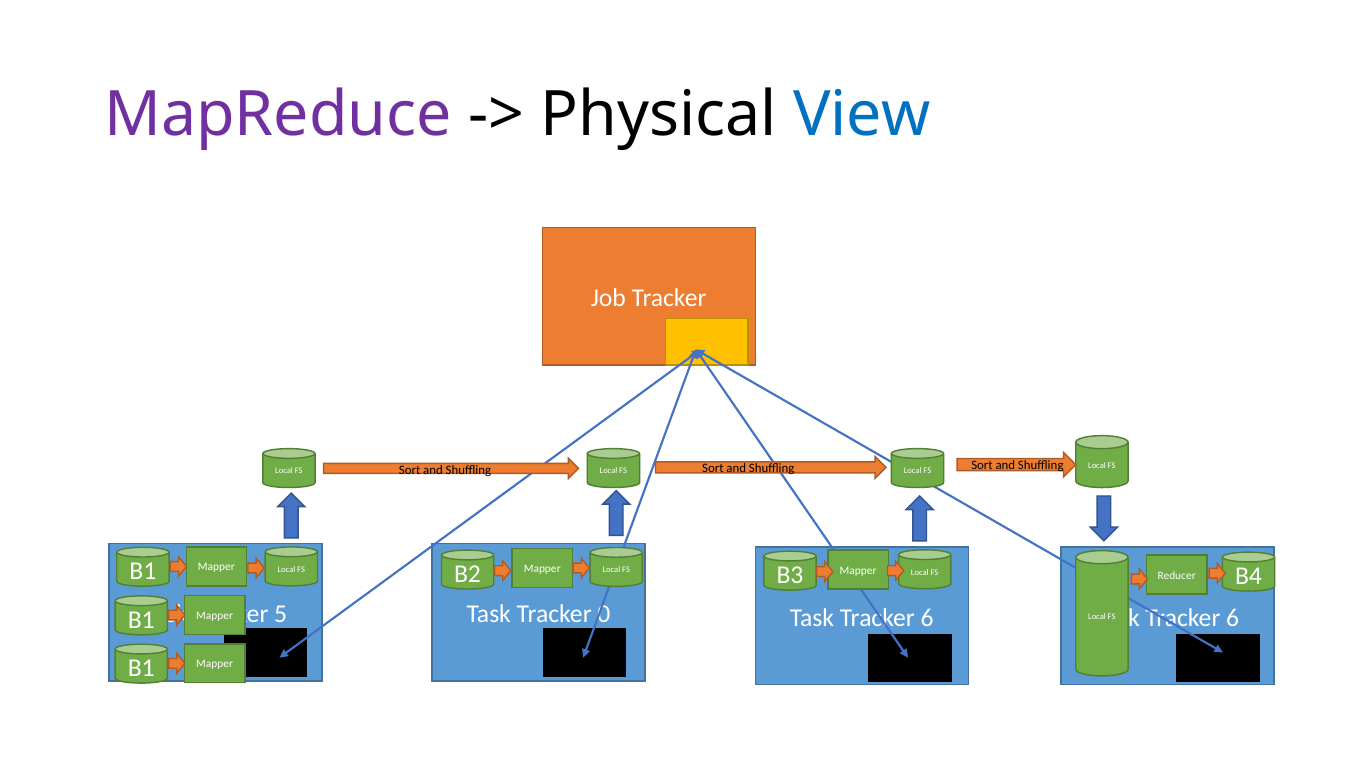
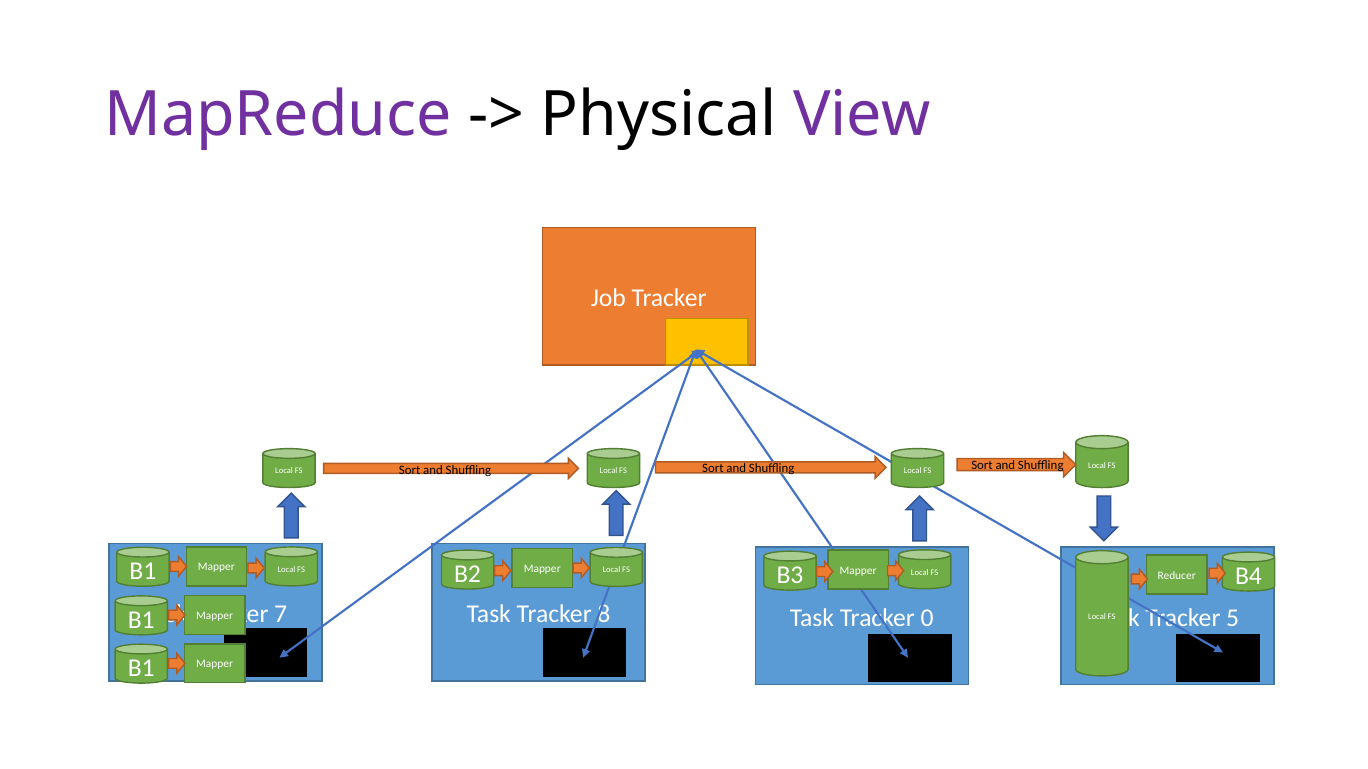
View colour: blue -> purple
5: 5 -> 7
0: 0 -> 8
6 at (927, 618): 6 -> 0
6 at (1233, 618): 6 -> 5
